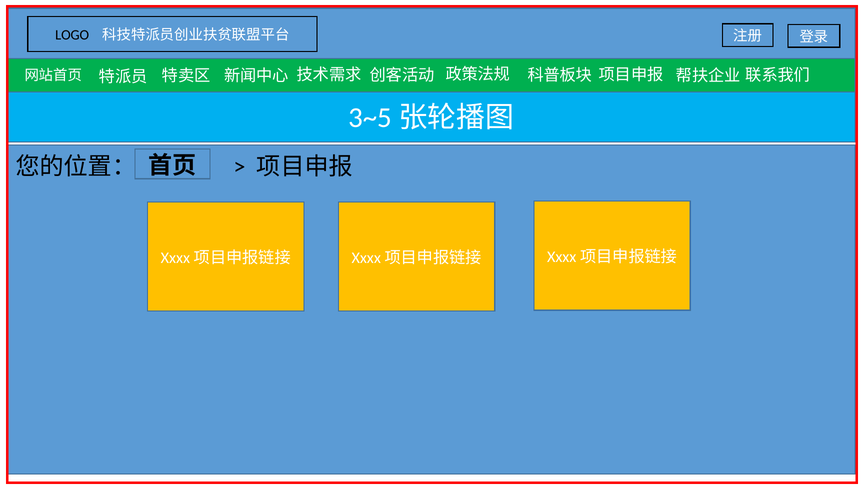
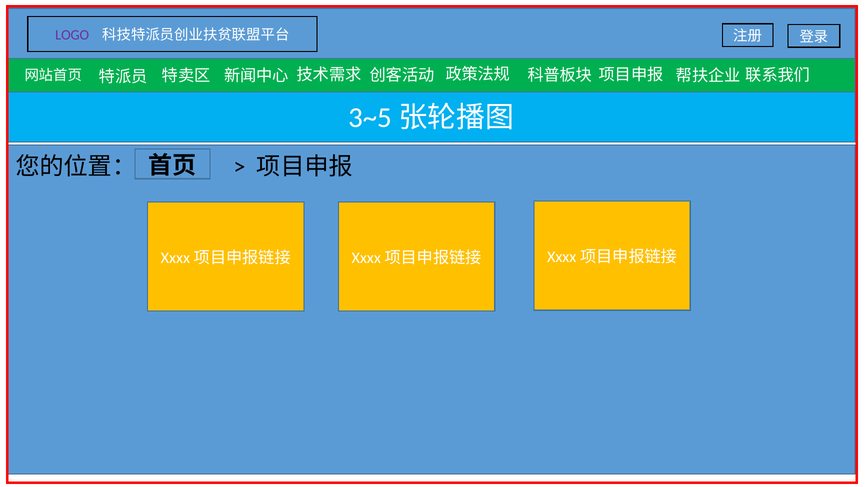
LOGO colour: black -> purple
